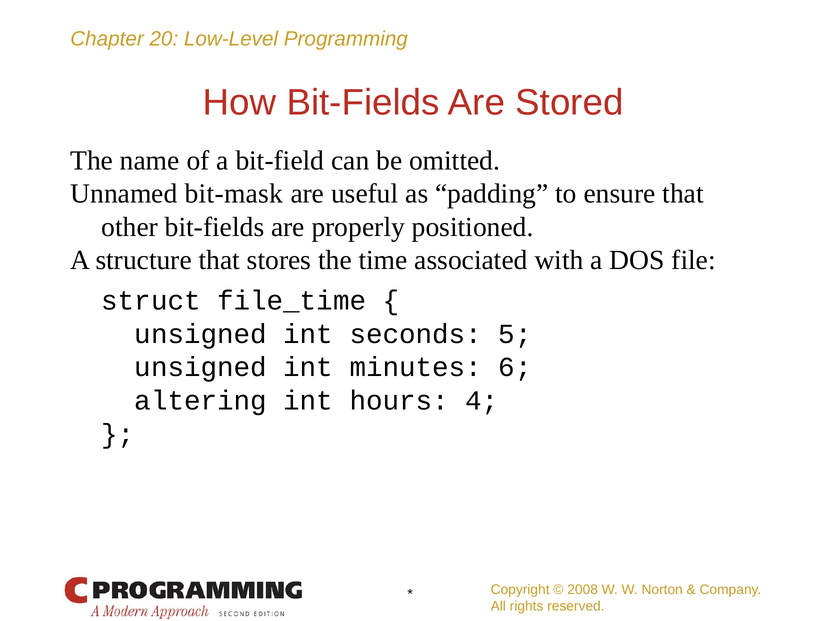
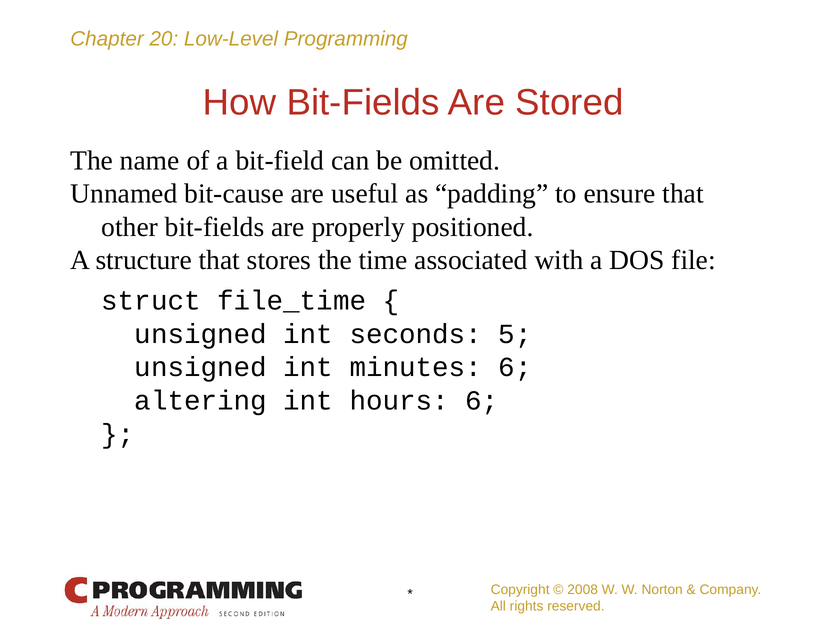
bit-mask: bit-mask -> bit-cause
hours 4: 4 -> 6
